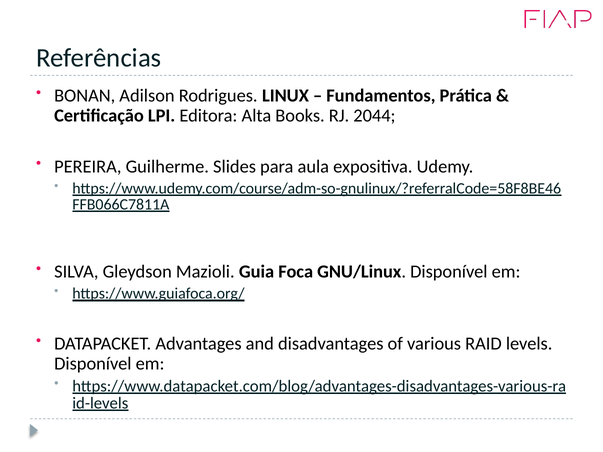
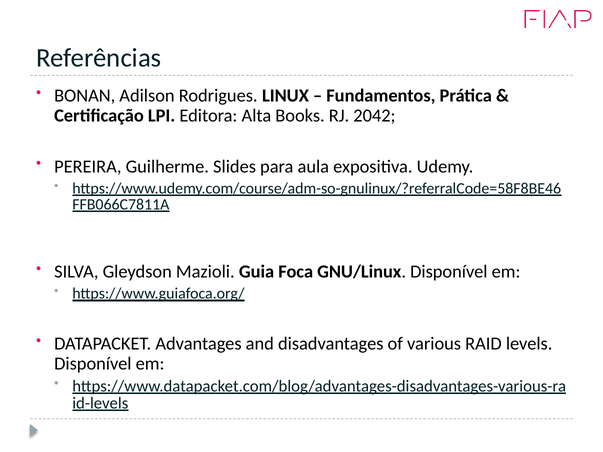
2044: 2044 -> 2042
